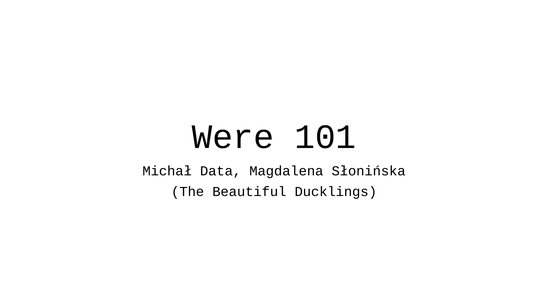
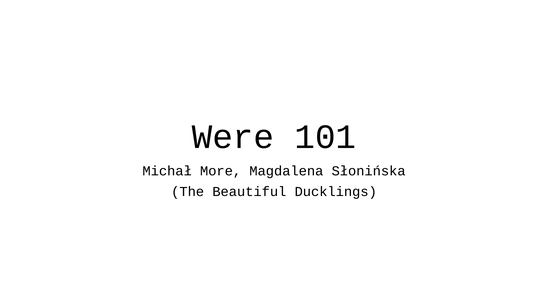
Data: Data -> More
